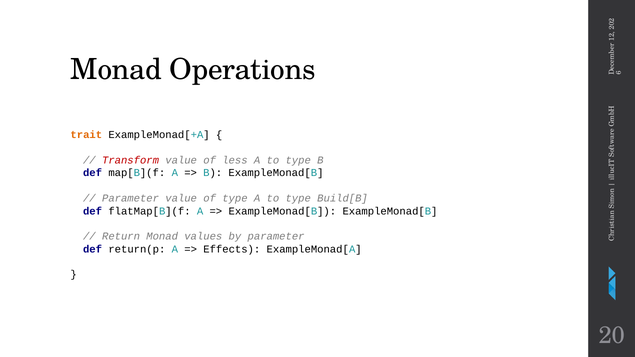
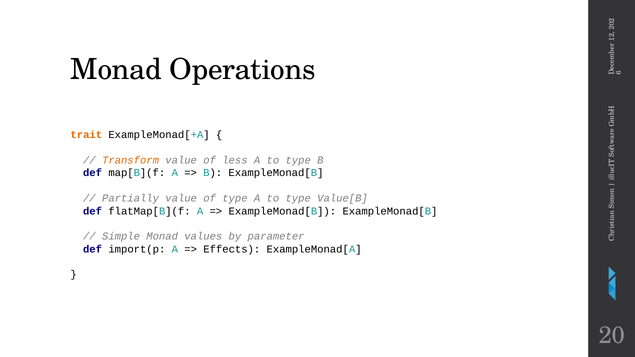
Transform colour: red -> orange
Parameter at (131, 198): Parameter -> Partially
Build[B: Build[B -> Value[B
Return: Return -> Simple
return(p: return(p -> import(p
